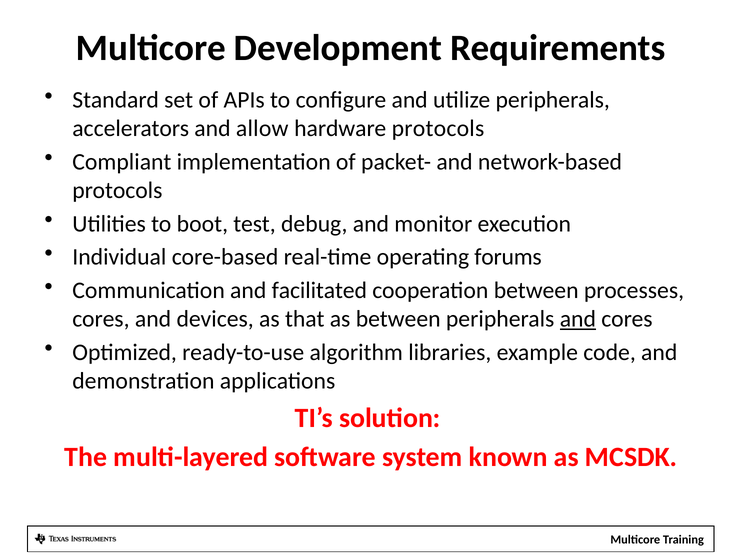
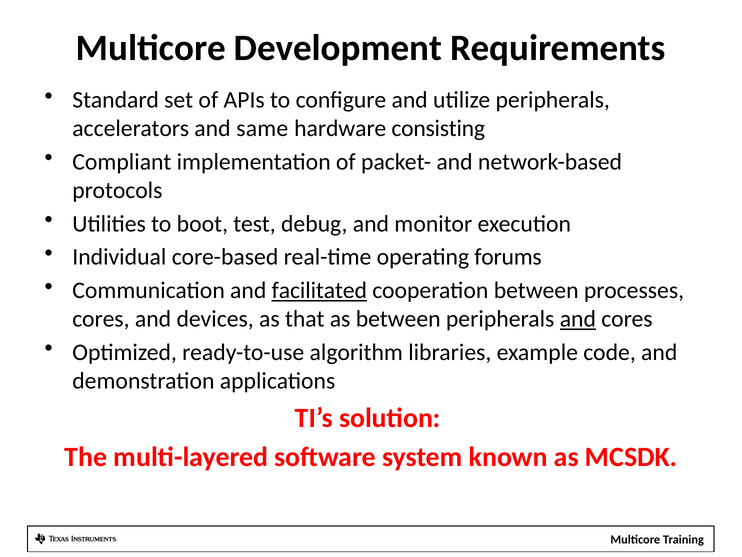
allow: allow -> same
hardware protocols: protocols -> consisting
facilitated underline: none -> present
